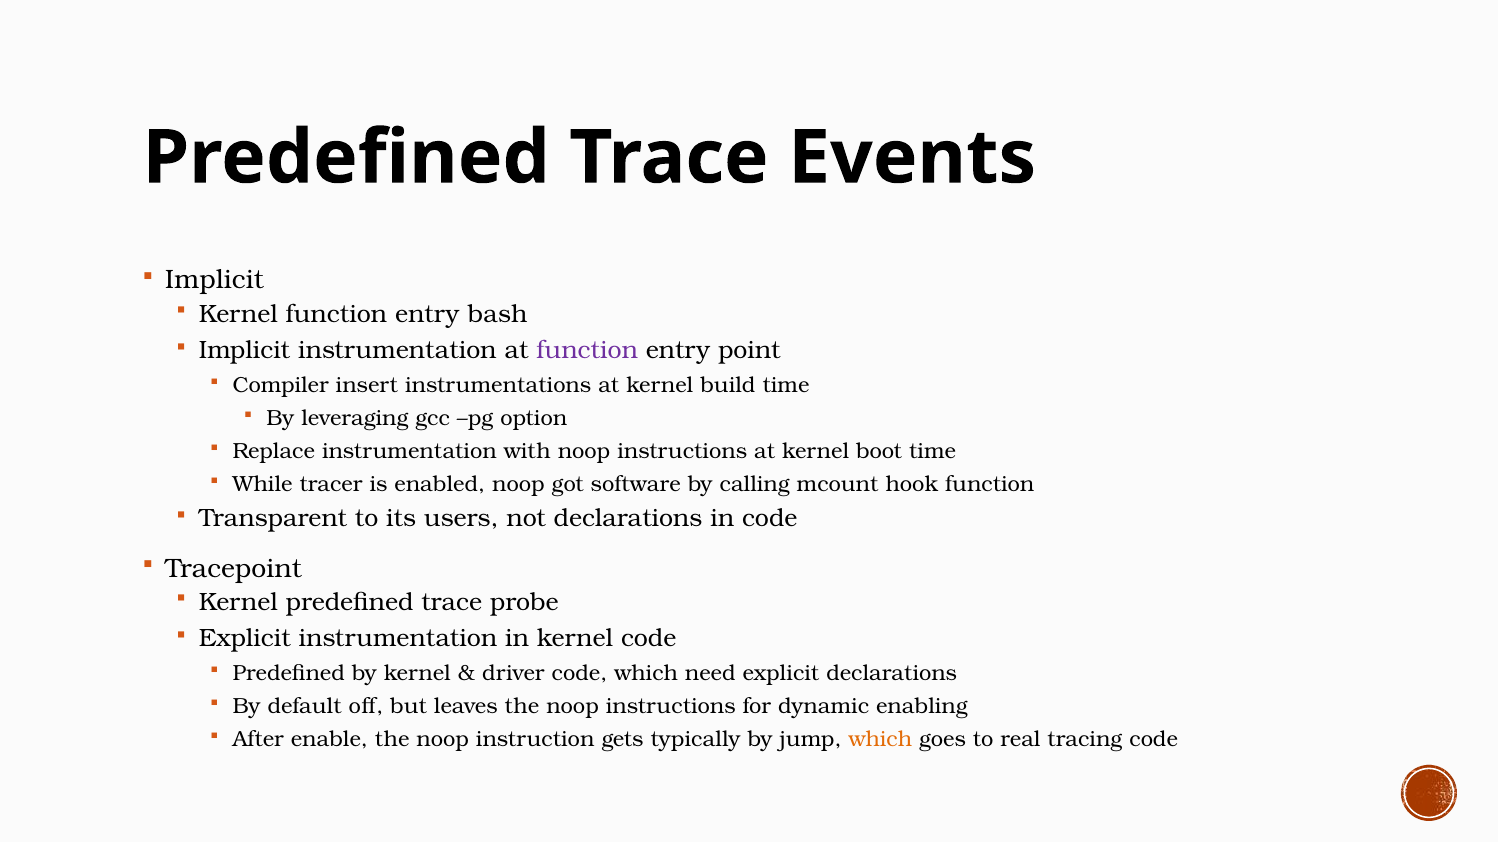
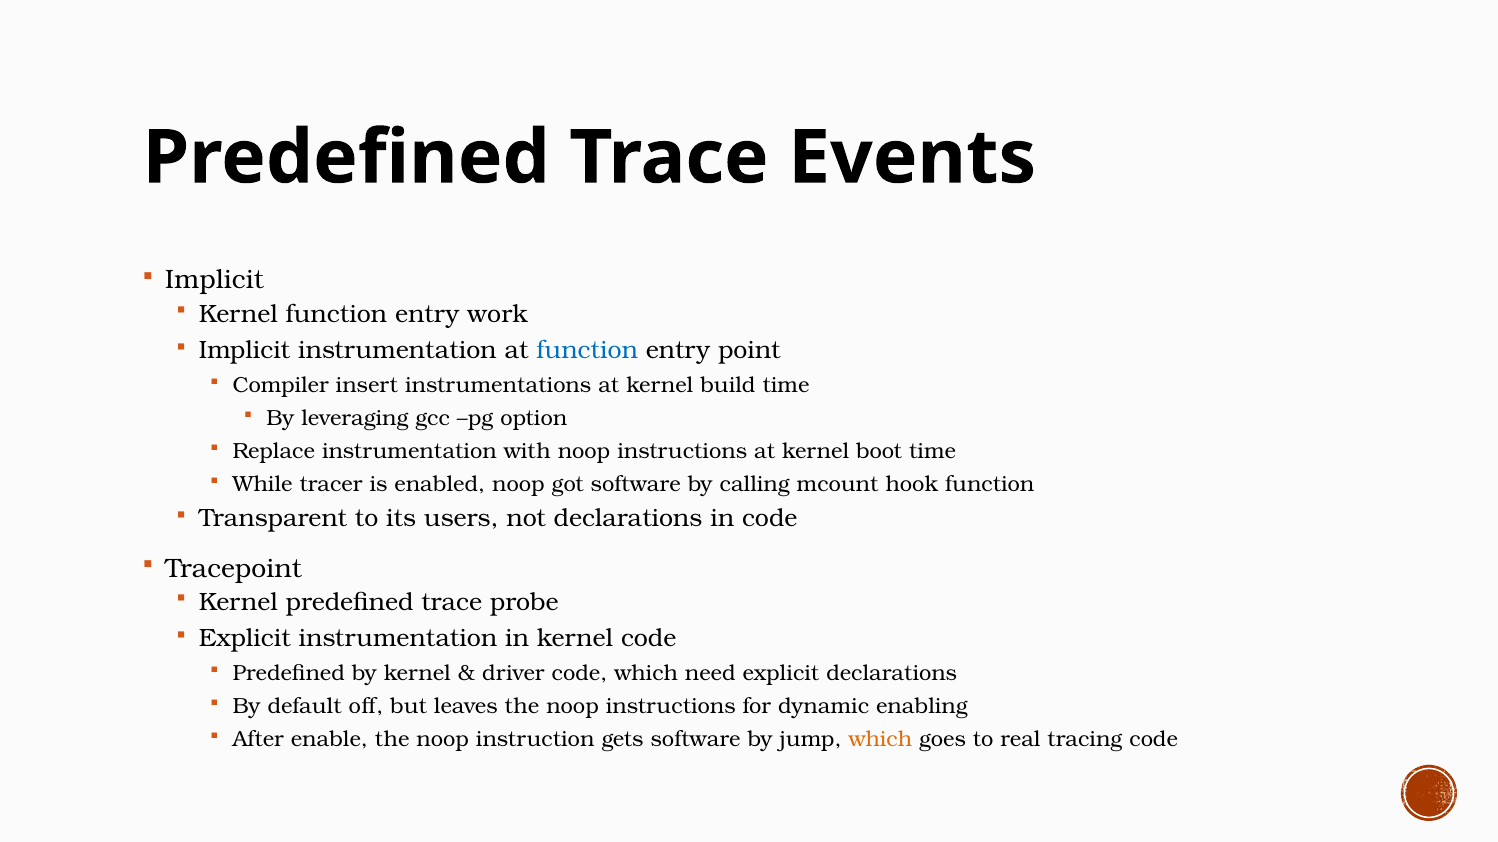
bash: bash -> work
function at (587, 351) colour: purple -> blue
gets typically: typically -> software
